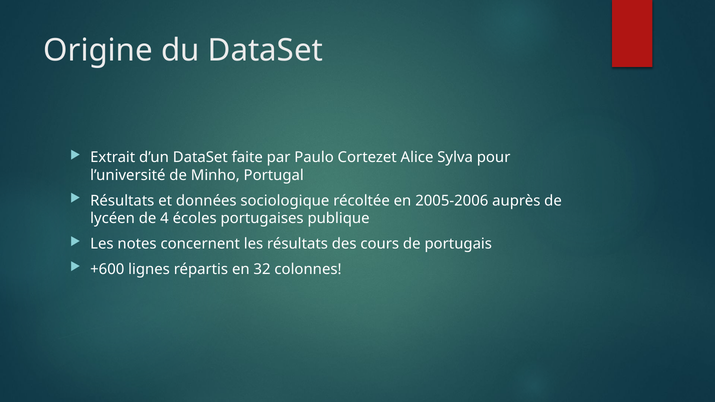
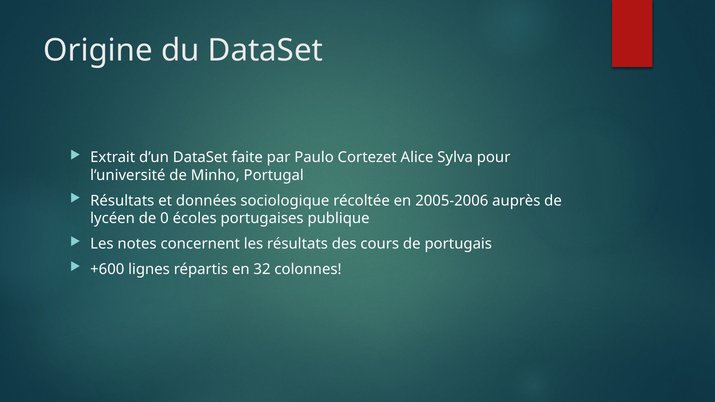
4: 4 -> 0
